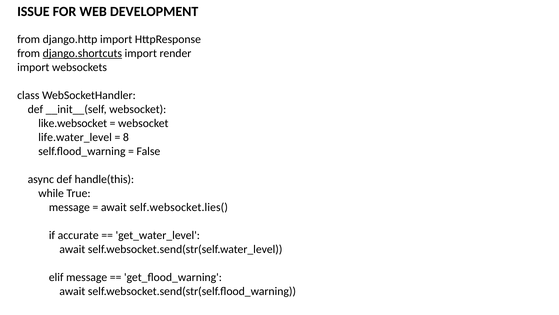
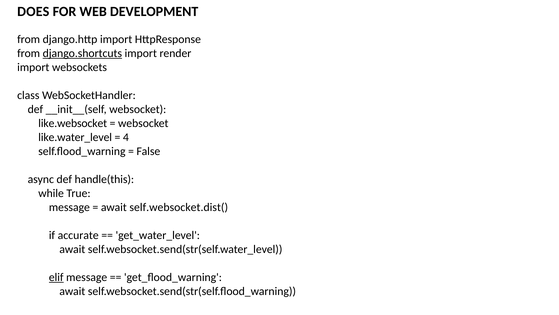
ISSUE: ISSUE -> DOES
life.water_level: life.water_level -> like.water_level
8: 8 -> 4
self.websocket.lies(: self.websocket.lies( -> self.websocket.dist(
elif underline: none -> present
